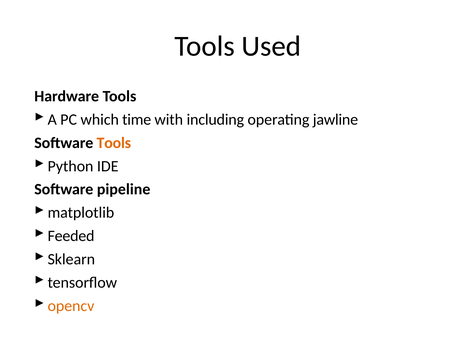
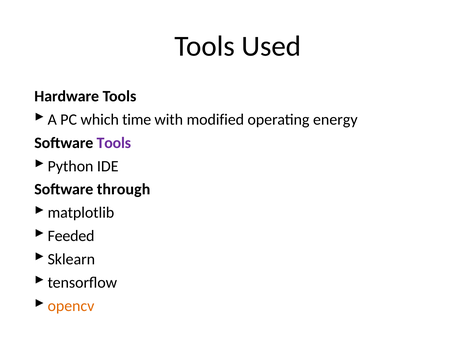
including: including -> modified
jawline: jawline -> energy
Tools at (114, 143) colour: orange -> purple
pipeline: pipeline -> through
